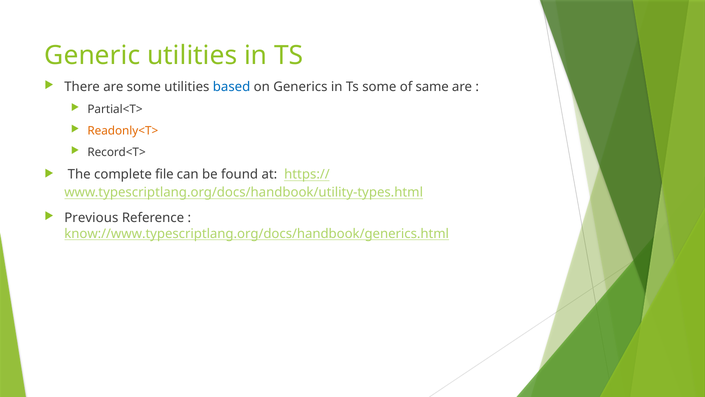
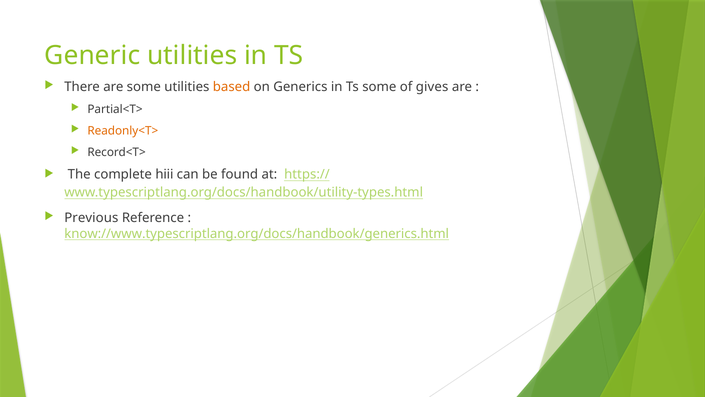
based colour: blue -> orange
same: same -> gives
file: file -> hiii
